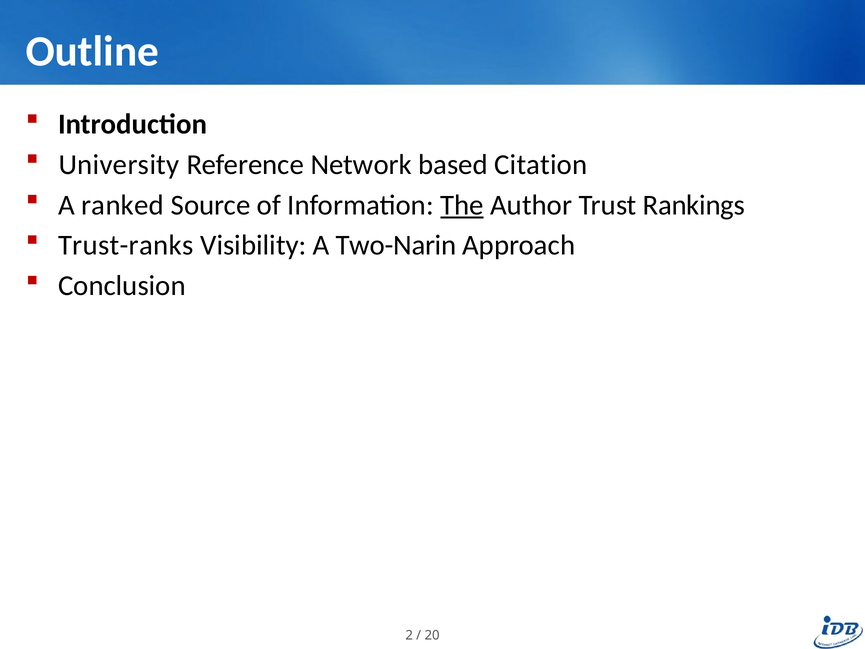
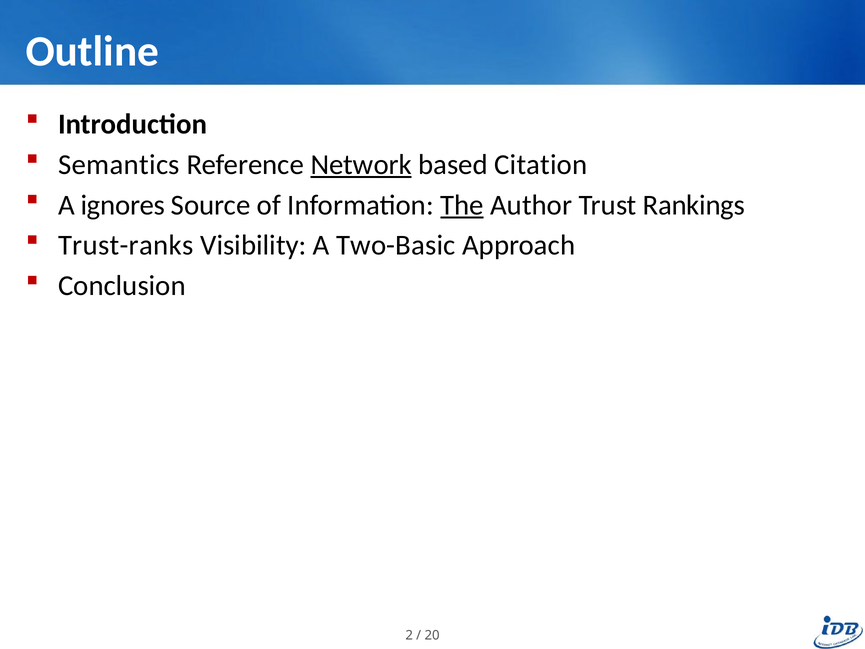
University: University -> Semantics
Network underline: none -> present
ranked: ranked -> ignores
Two-Narin: Two-Narin -> Two-Basic
